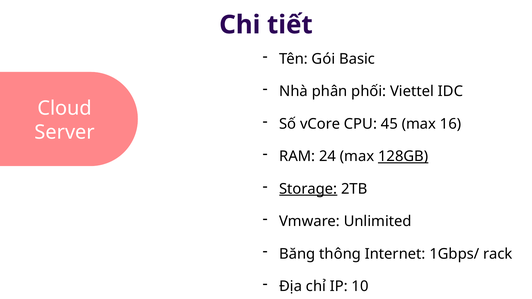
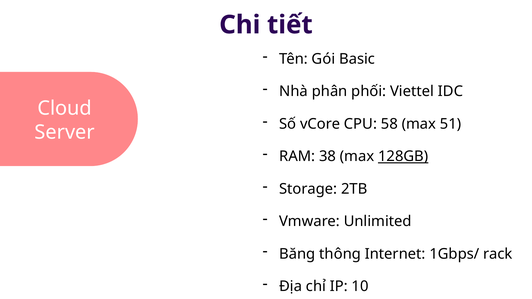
45: 45 -> 58
16: 16 -> 51
24: 24 -> 38
Storage underline: present -> none
